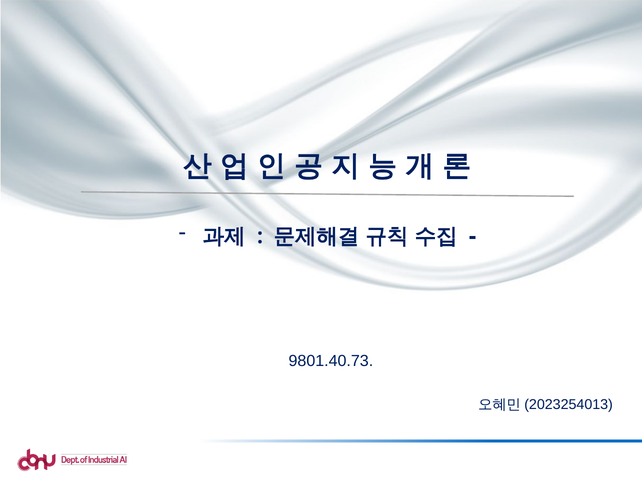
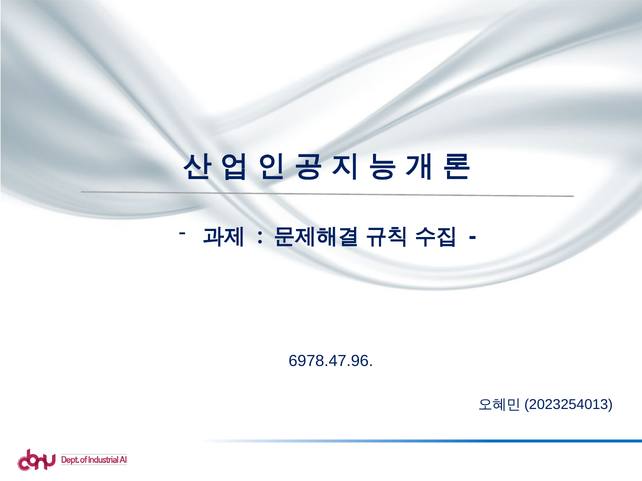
9801.40.73: 9801.40.73 -> 6978.47.96
